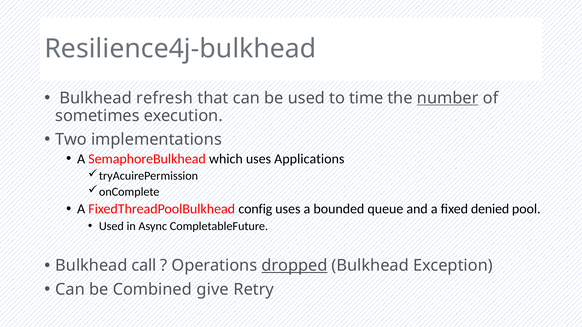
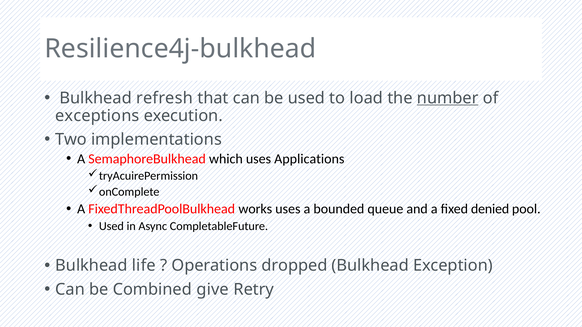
time: time -> load
sometimes: sometimes -> exceptions
config: config -> works
call: call -> life
dropped underline: present -> none
